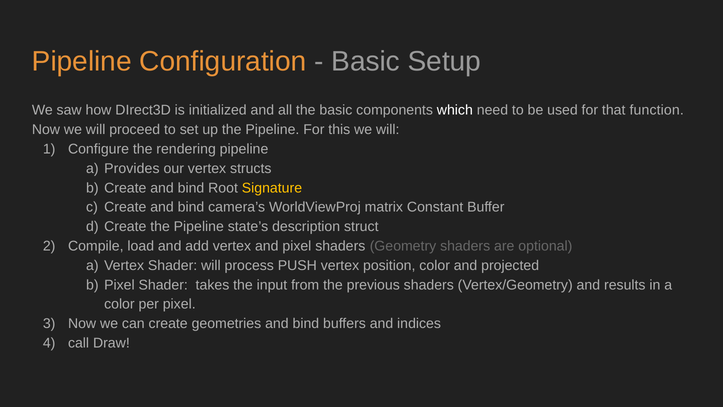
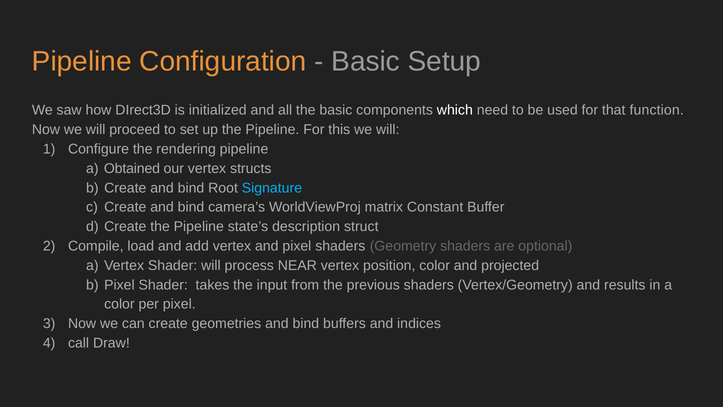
Provides: Provides -> Obtained
Signature colour: yellow -> light blue
PUSH: PUSH -> NEAR
